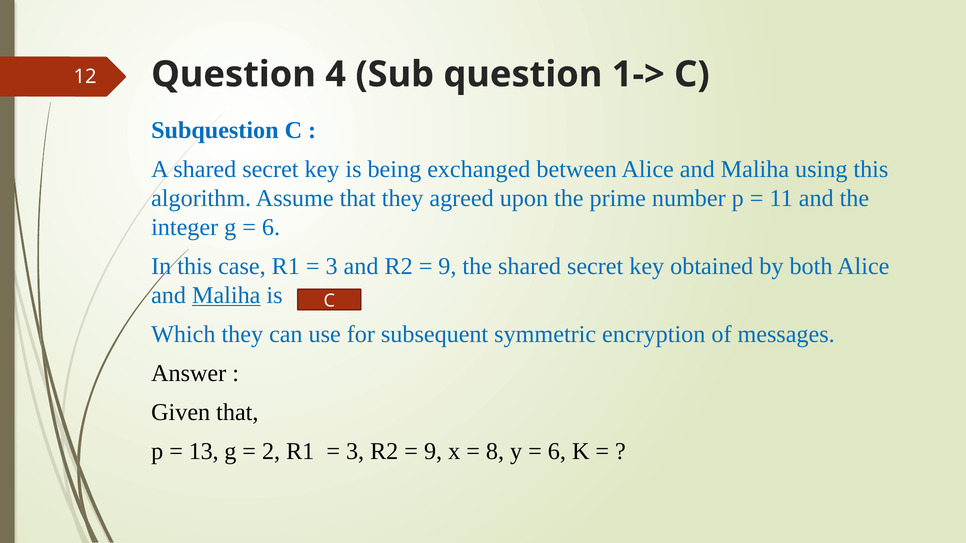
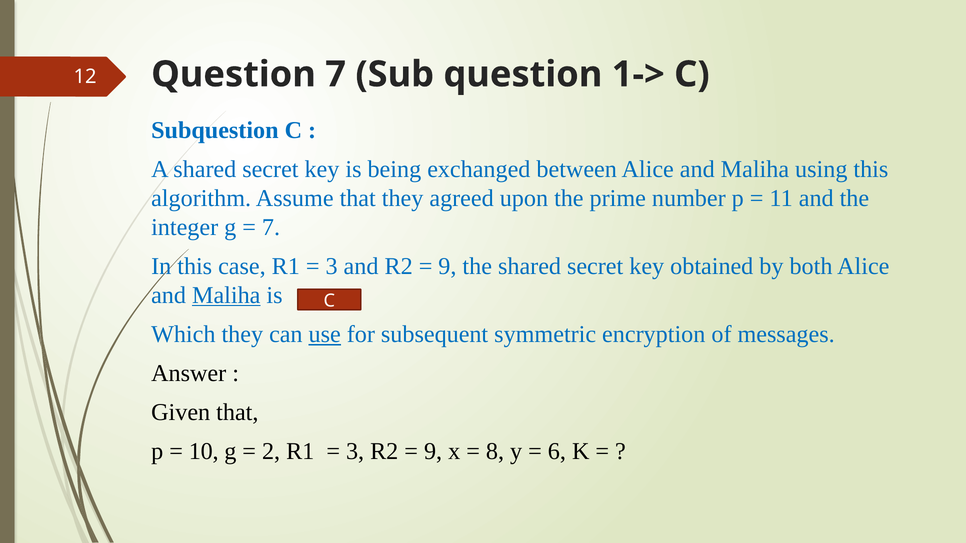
Question 4: 4 -> 7
6 at (271, 227): 6 -> 7
use underline: none -> present
13: 13 -> 10
